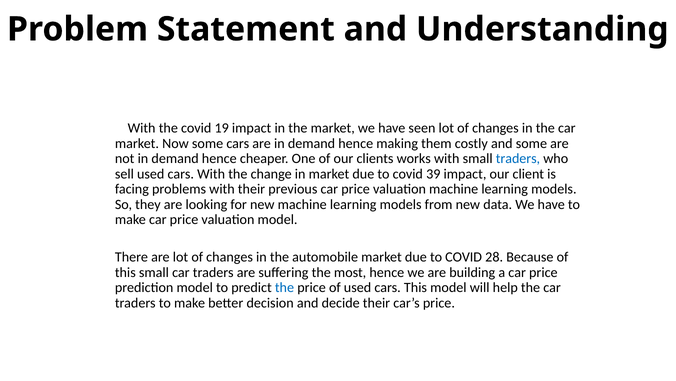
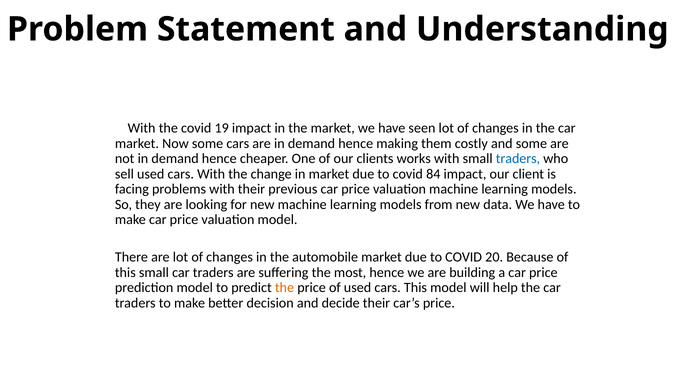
39: 39 -> 84
28: 28 -> 20
the at (284, 287) colour: blue -> orange
